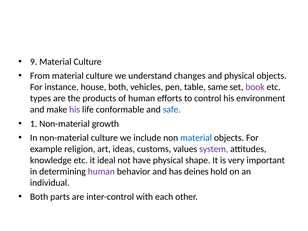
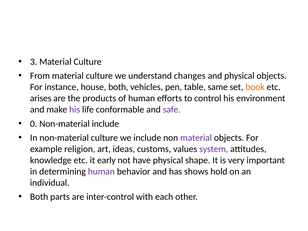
9: 9 -> 3
book colour: purple -> orange
types: types -> arises
safe colour: blue -> purple
1: 1 -> 0
Non-material growth: growth -> include
material at (196, 138) colour: blue -> purple
ideal: ideal -> early
deines: deines -> shows
